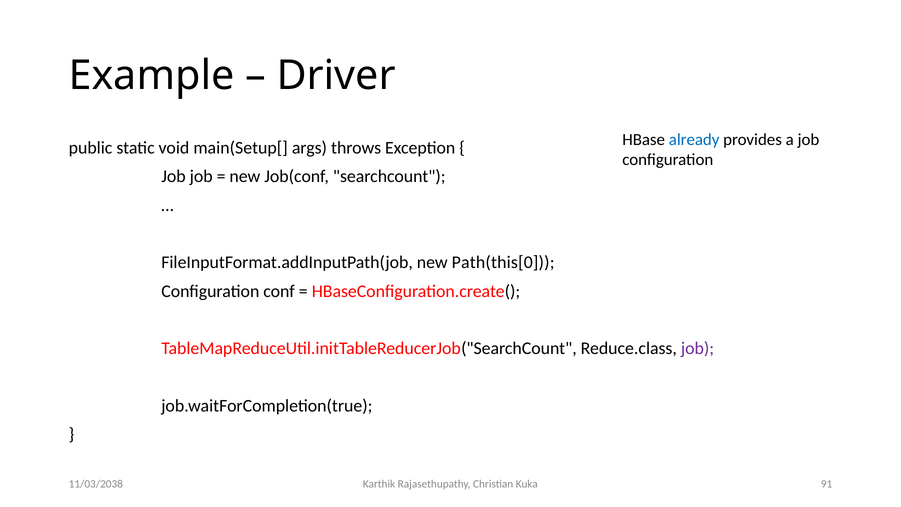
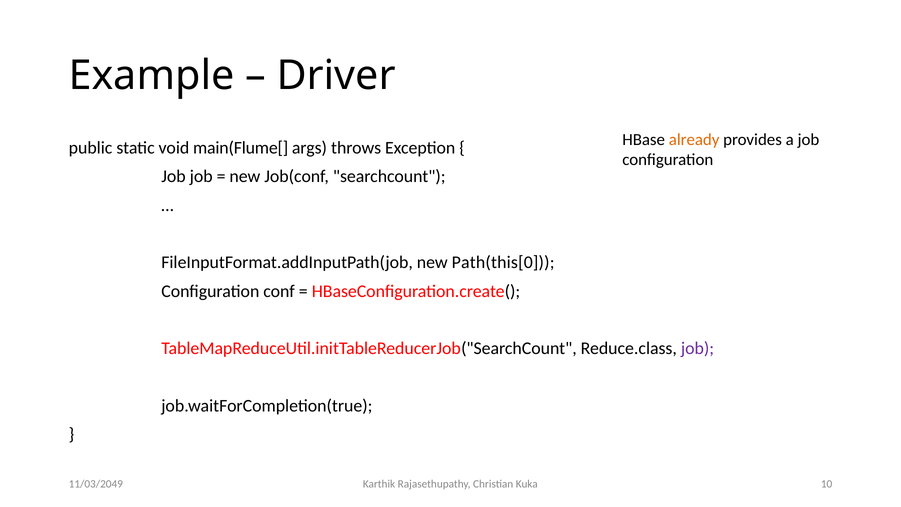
already colour: blue -> orange
main(Setup[: main(Setup[ -> main(Flume[
91: 91 -> 10
11/03/2038: 11/03/2038 -> 11/03/2049
